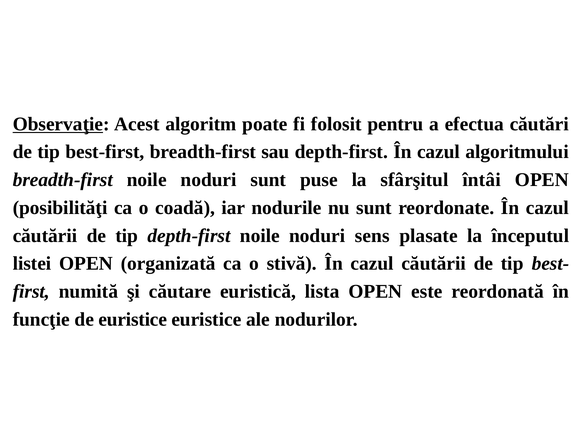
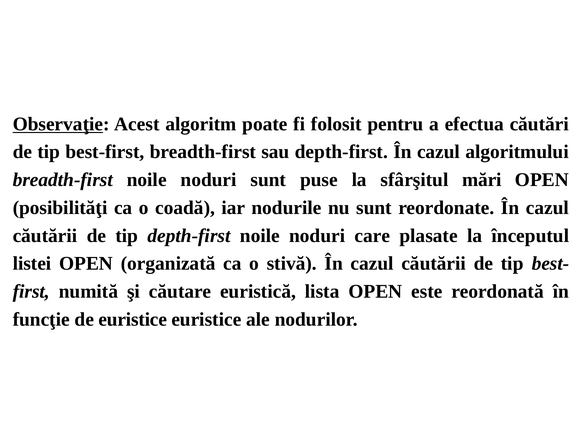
întâi: întâi -> mări
sens: sens -> care
